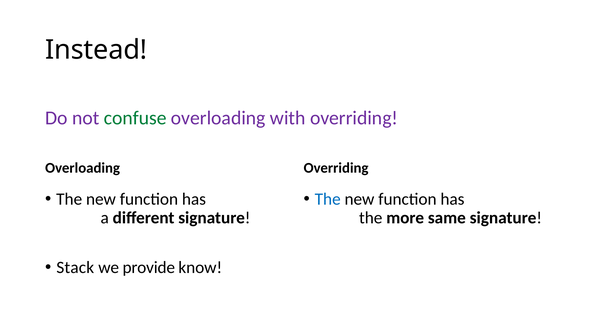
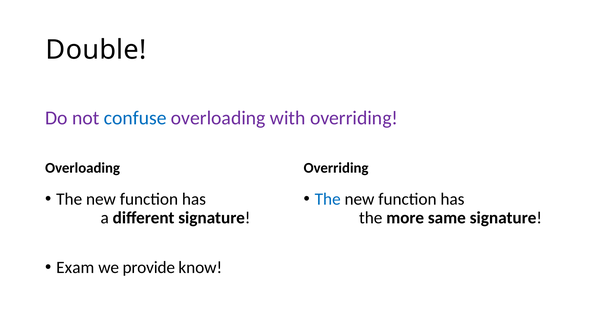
Instead: Instead -> Double
confuse colour: green -> blue
Stack: Stack -> Exam
